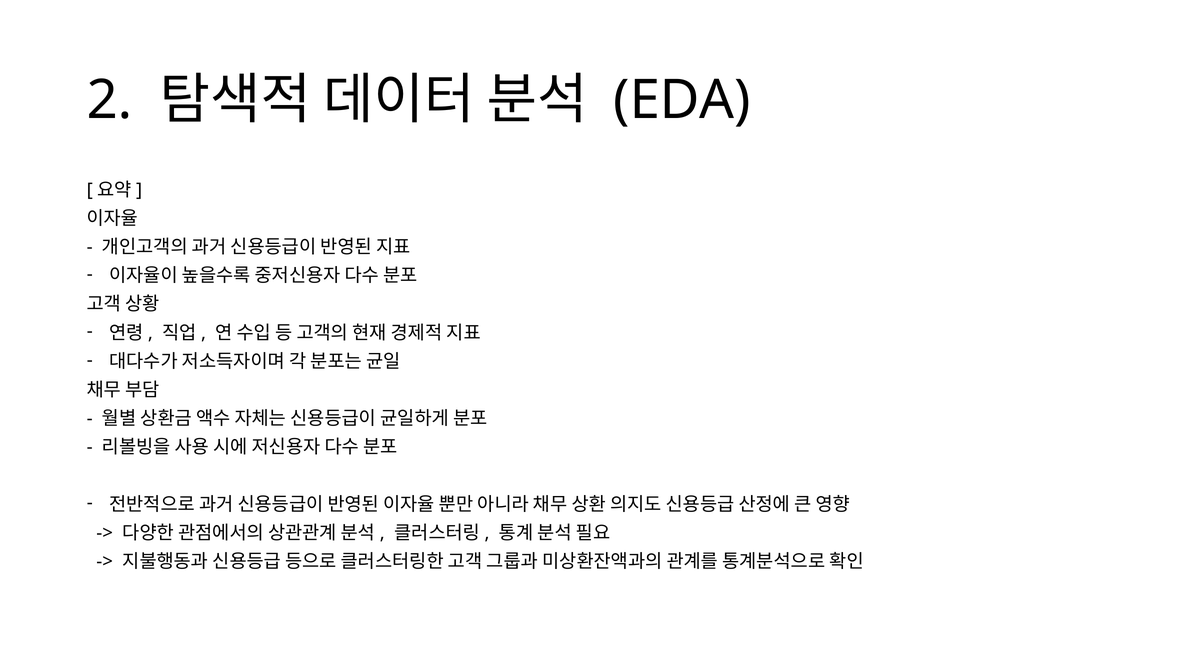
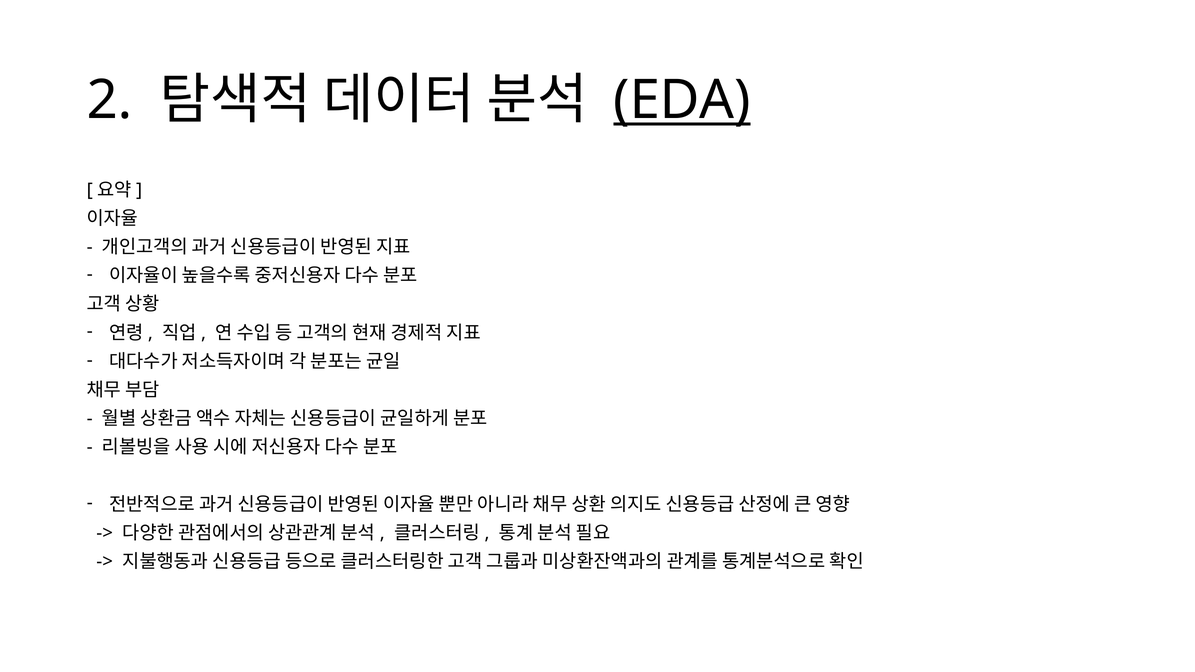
EDA underline: none -> present
